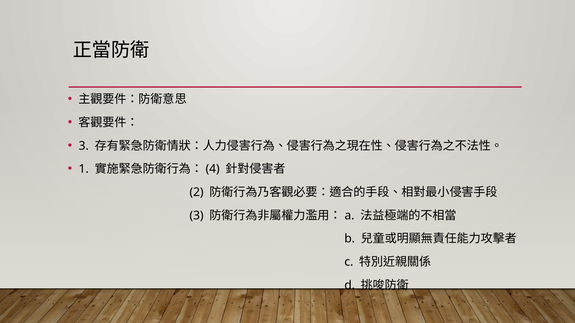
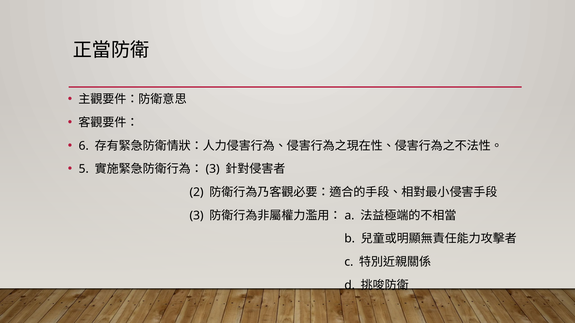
3 at (84, 146): 3 -> 6
1: 1 -> 5
4 at (213, 169): 4 -> 3
